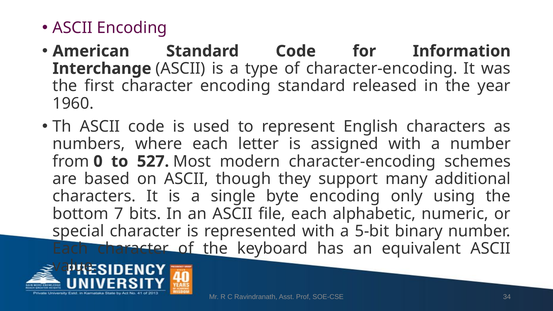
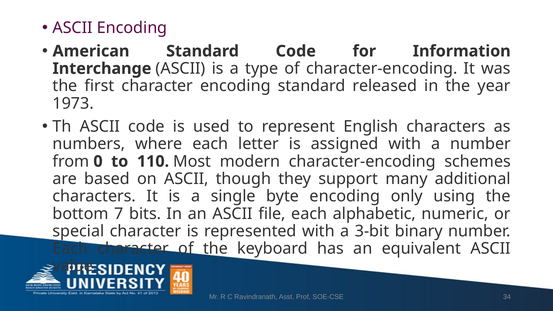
1960: 1960 -> 1973
527: 527 -> 110
5-bit: 5-bit -> 3-bit
